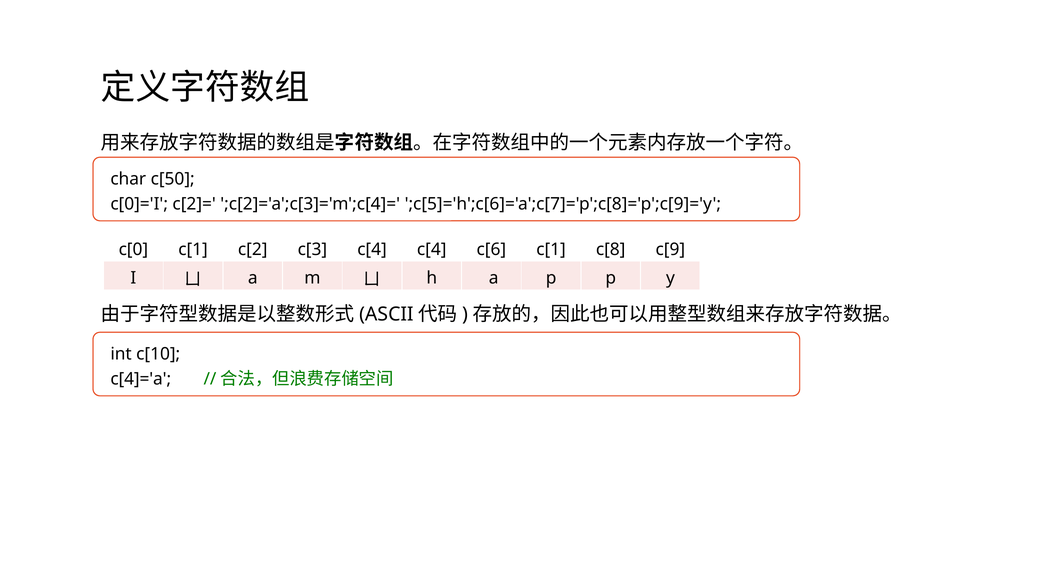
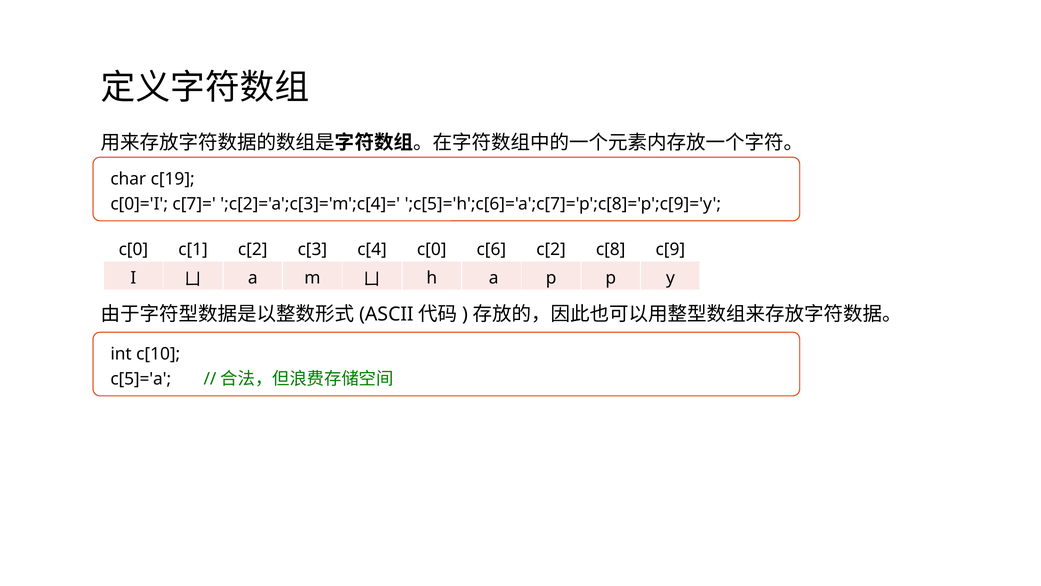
c[50: c[50 -> c[19
c[2]=: c[2]= -> c[7]=
c[4 c[4: c[4 -> c[0
c[6 c[1: c[1 -> c[2
c[4]='a: c[4]='a -> c[5]='a
